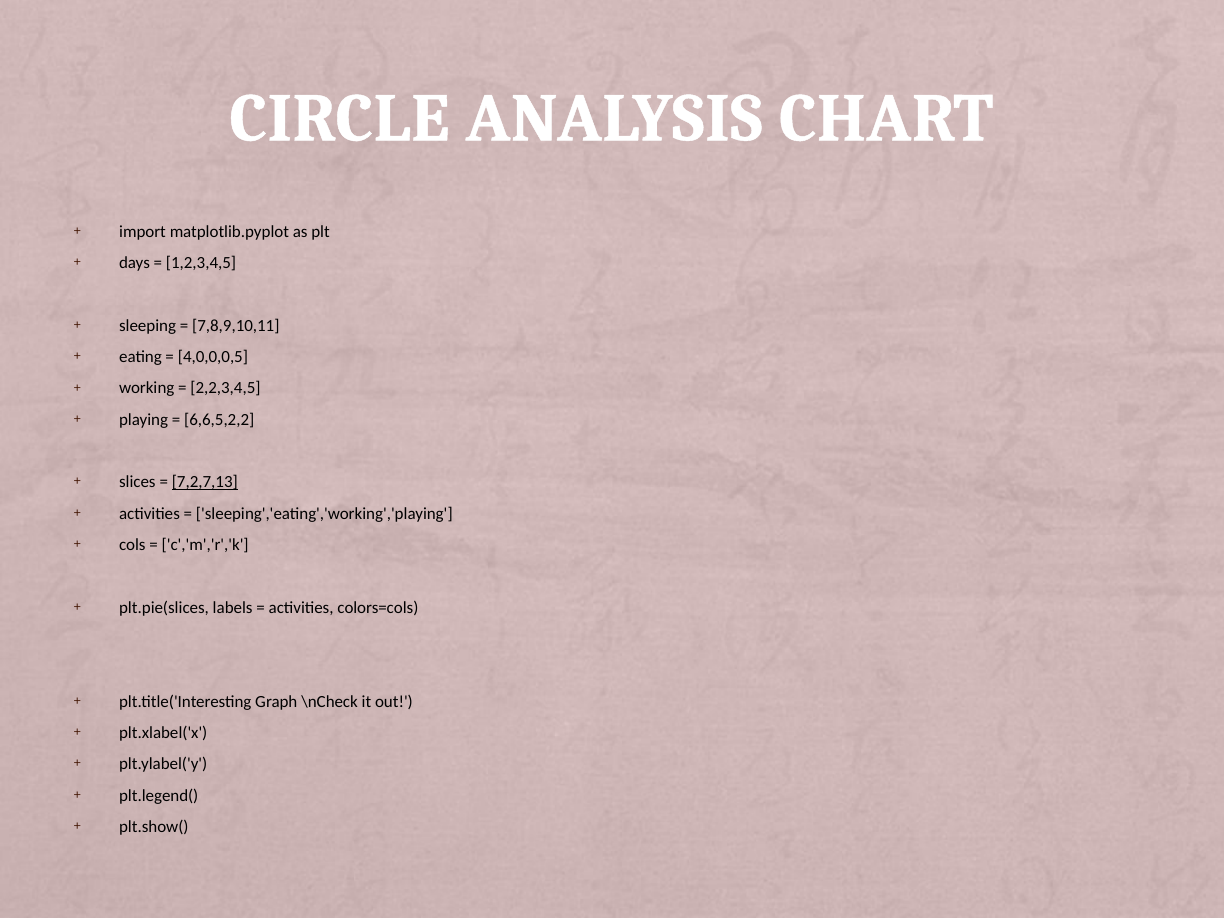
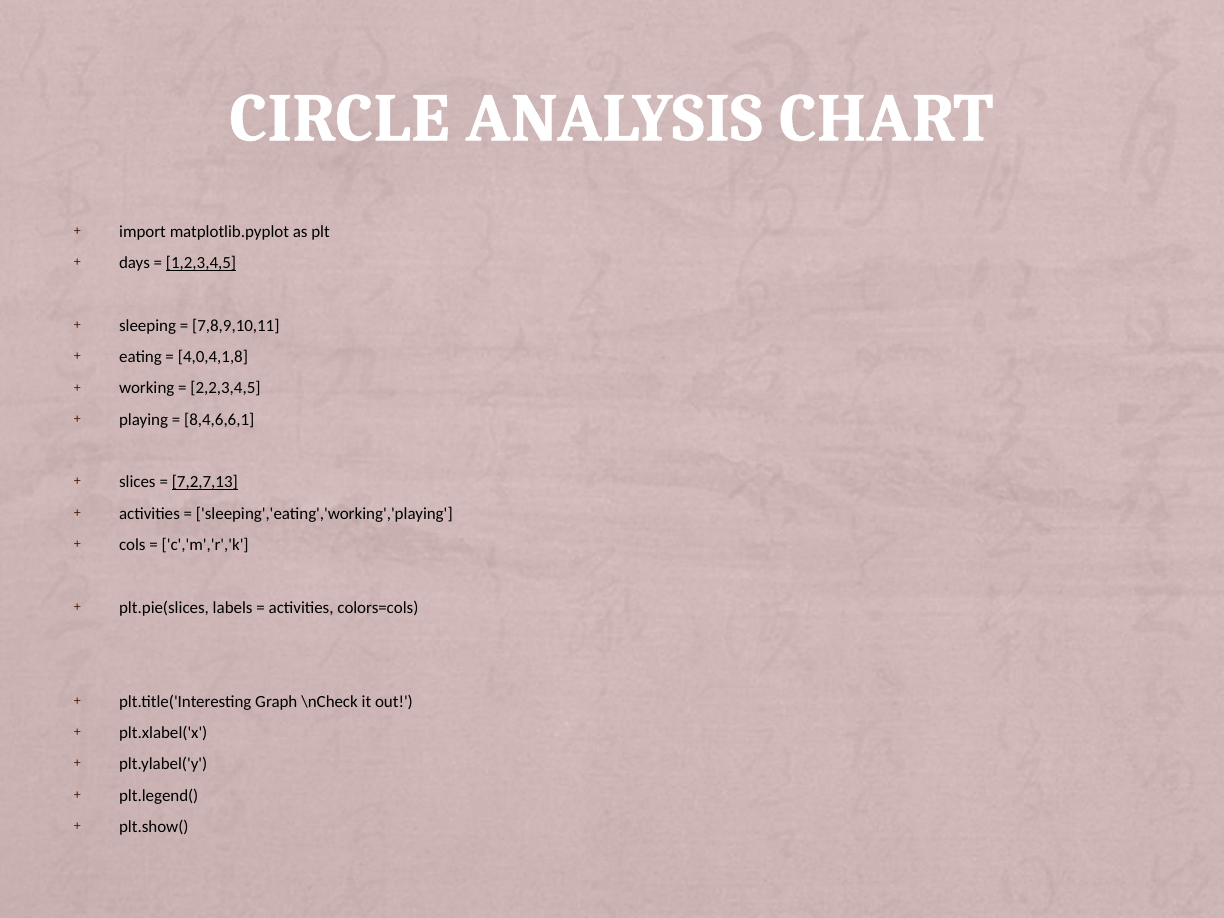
1,2,3,4,5 underline: none -> present
4,0,0,0,5: 4,0,0,0,5 -> 4,0,4,1,8
6,6,5,2,2: 6,6,5,2,2 -> 8,4,6,6,1
